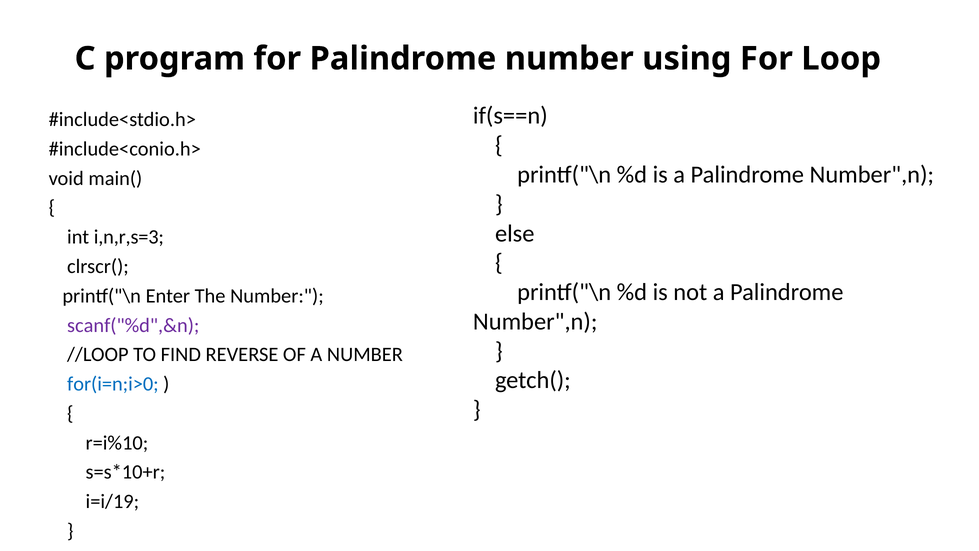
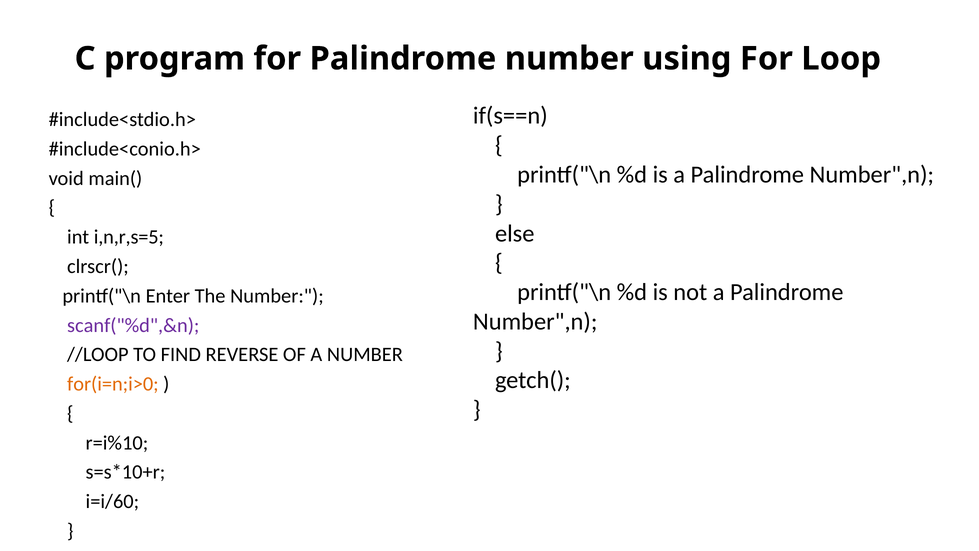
i,n,r,s=3: i,n,r,s=3 -> i,n,r,s=5
for(i=n;i>0 colour: blue -> orange
i=i/19: i=i/19 -> i=i/60
